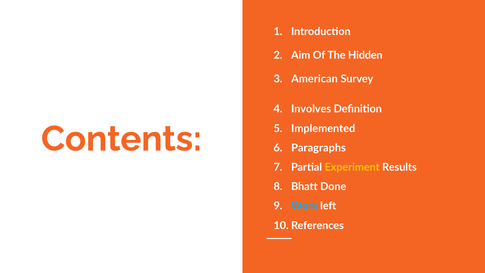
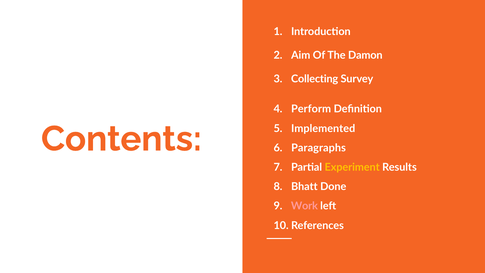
Hidden: Hidden -> Damon
American: American -> Collecting
Involves: Involves -> Perform
Work colour: light blue -> pink
